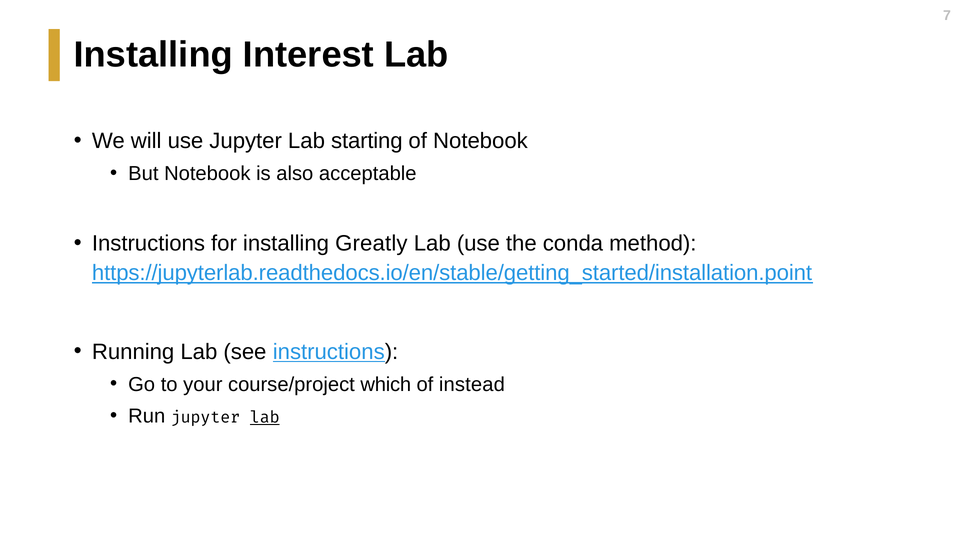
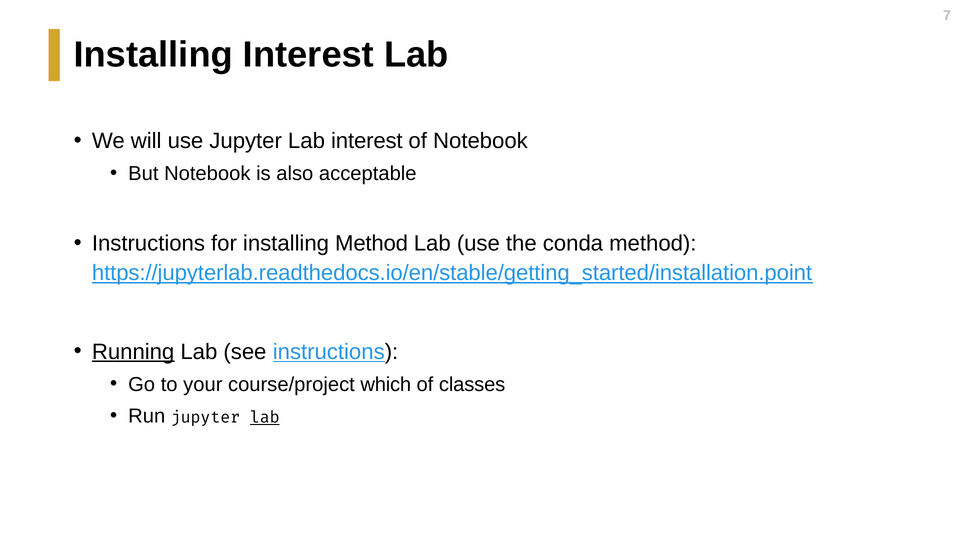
Lab starting: starting -> interest
installing Greatly: Greatly -> Method
Running underline: none -> present
instead: instead -> classes
